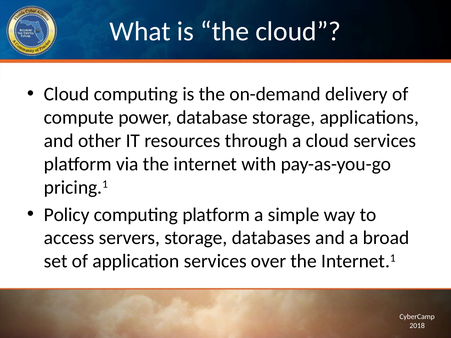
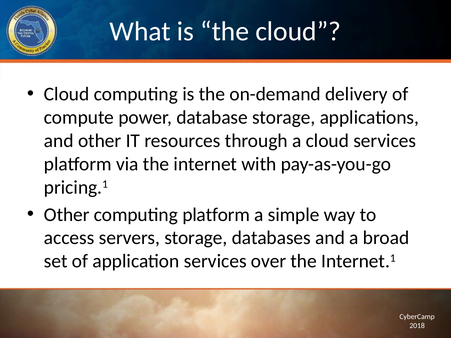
Policy at (67, 215): Policy -> Other
